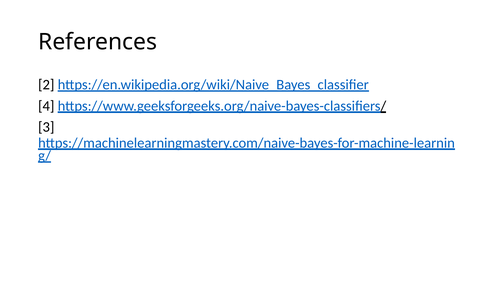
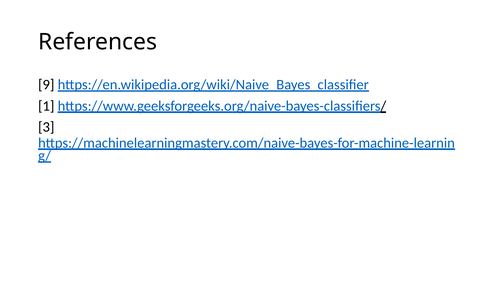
2: 2 -> 9
4: 4 -> 1
